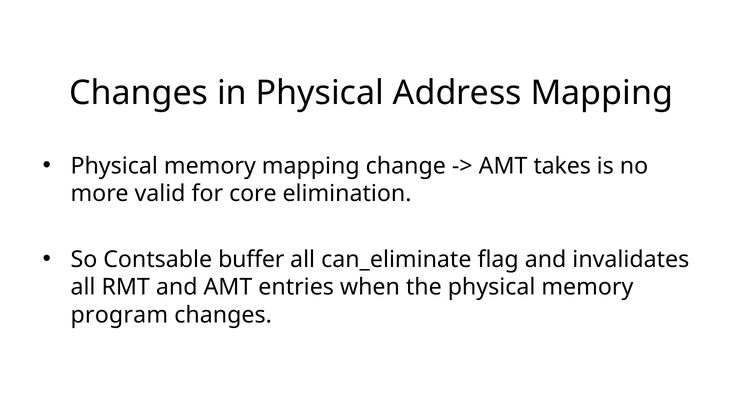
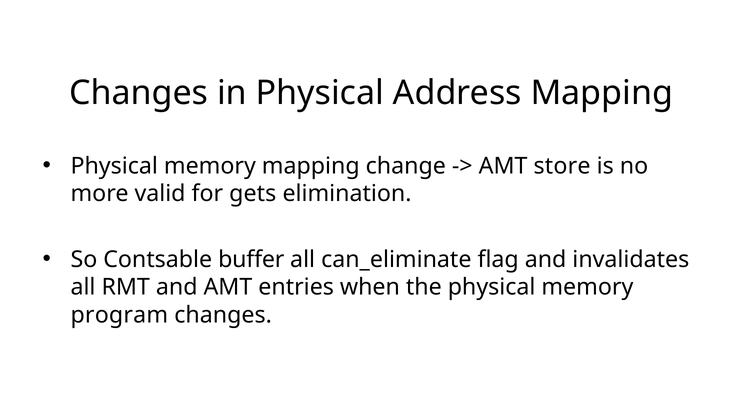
takes: takes -> store
core: core -> gets
